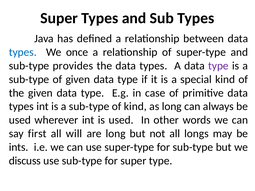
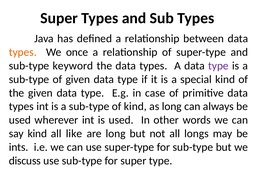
types at (23, 52) colour: blue -> orange
provides: provides -> keyword
say first: first -> kind
will: will -> like
